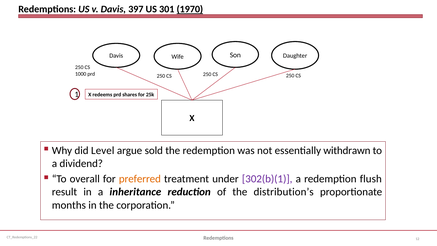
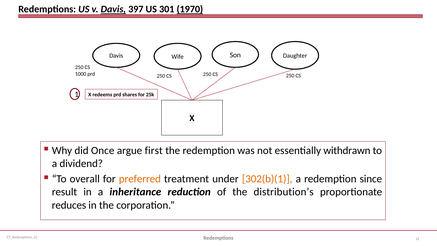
Davis at (113, 9) underline: none -> present
Level: Level -> Once
sold: sold -> first
302(b)(1 colour: purple -> orange
flush: flush -> since
months: months -> reduces
